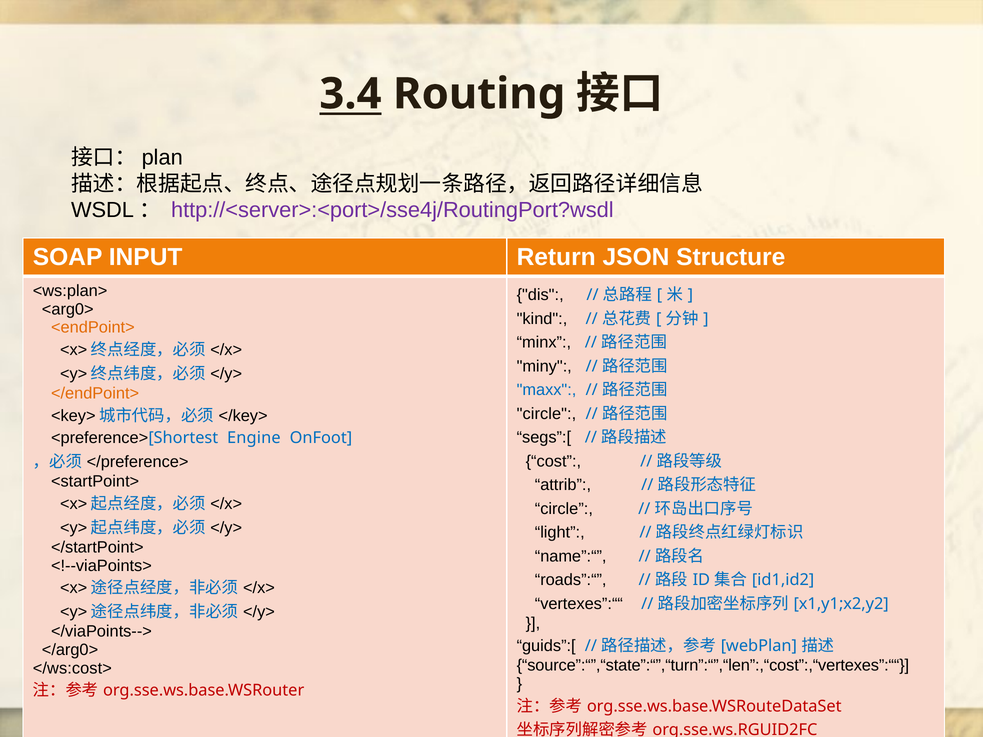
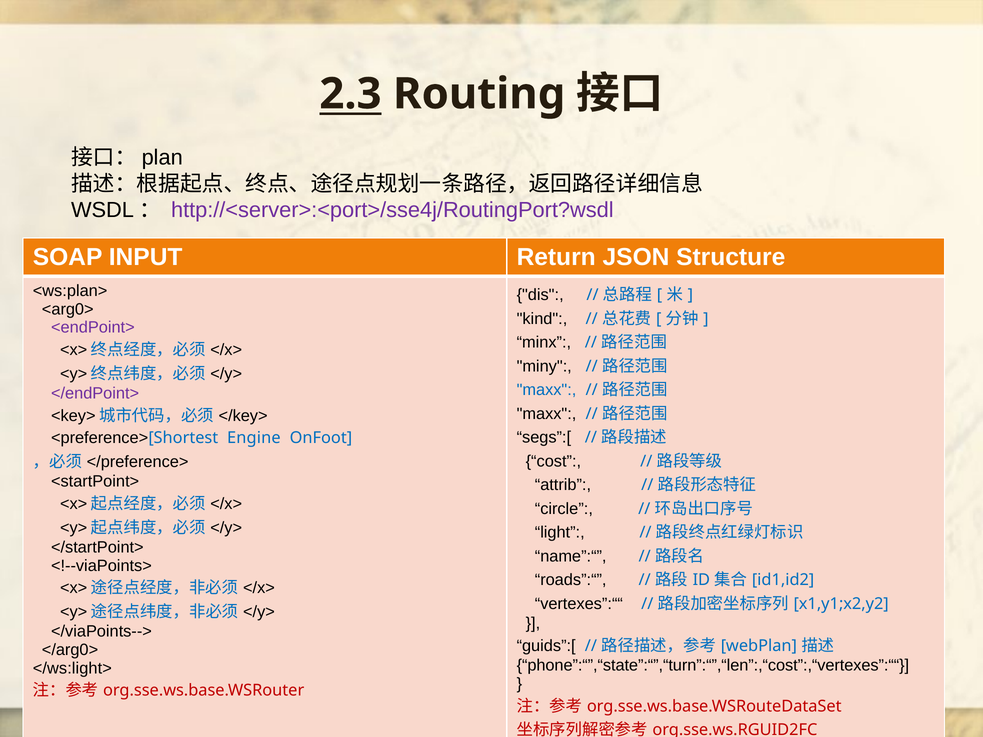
3.4: 3.4 -> 2.3
<endPoint> colour: orange -> purple
</endPoint> colour: orange -> purple
circle at (546, 414): circle -> maxx
source”:“”,“state”:“”,“turn”:“”,“len”:,“cost”:,“vertexes”:““: source”:“”,“state”:“”,“turn”:“”,“len”:,“cost”:,“vertexes”:““ -> phone”:“”,“state”:“”,“turn”:“”,“len”:,“cost”:,“vertexes”:““
</ws:cost>: </ws:cost> -> </ws:light>
